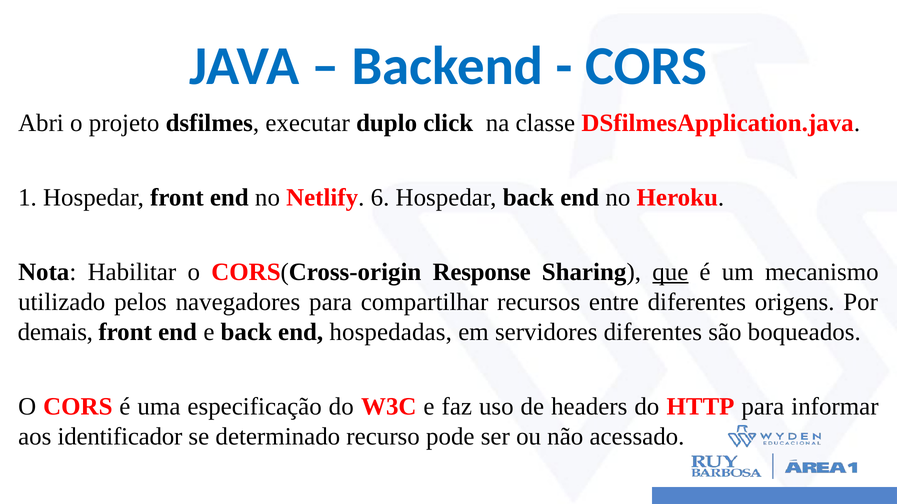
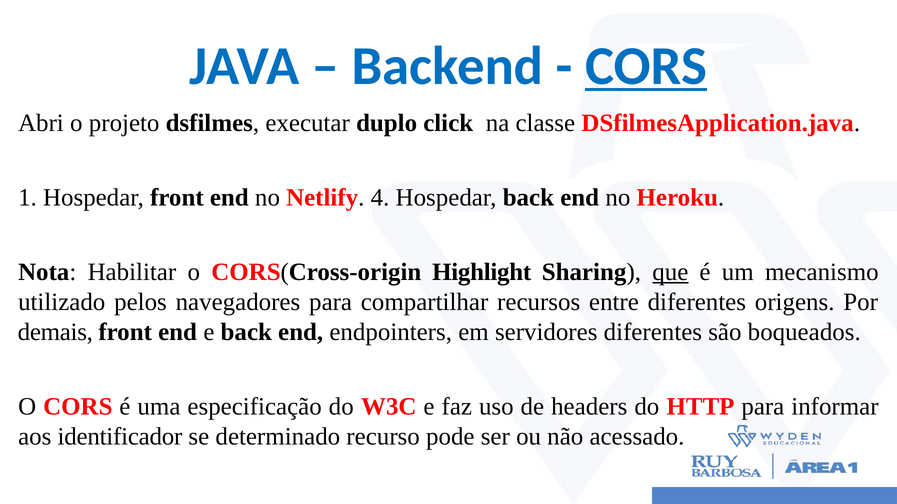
CORS at (646, 66) underline: none -> present
6: 6 -> 4
Response: Response -> Highlight
hospedadas: hospedadas -> endpointers
